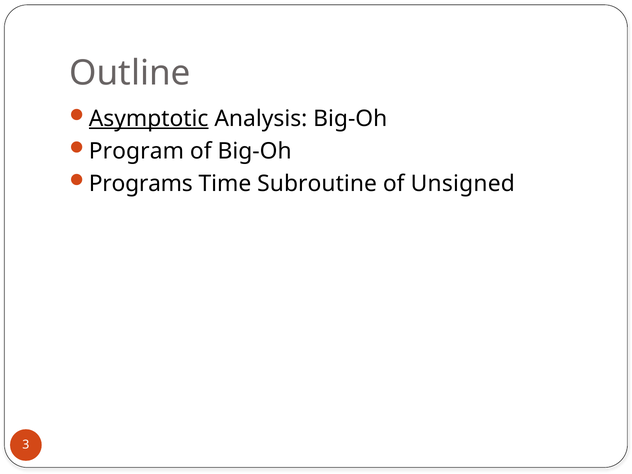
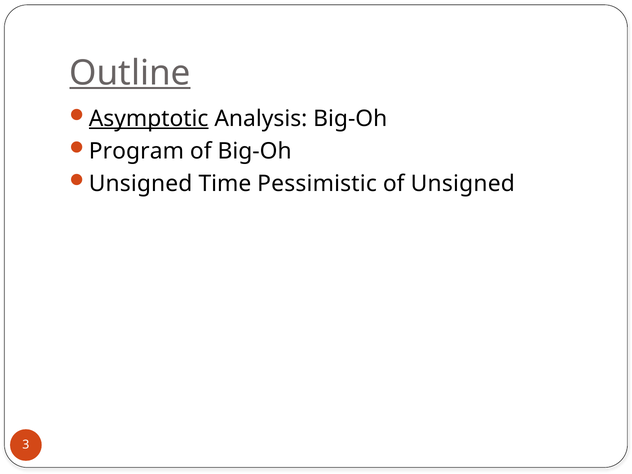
Outline underline: none -> present
Programs at (141, 184): Programs -> Unsigned
Subroutine: Subroutine -> Pessimistic
